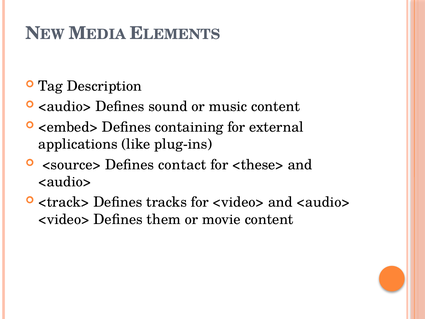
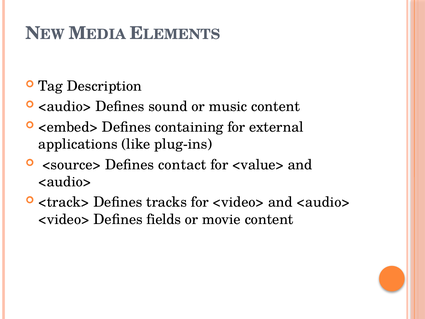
<these>: <these> -> <value>
them: them -> fields
